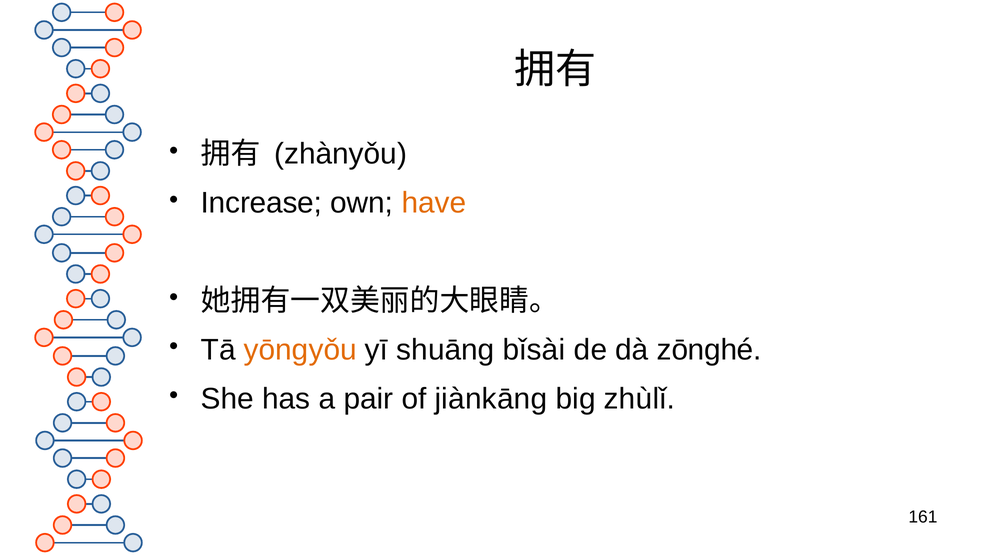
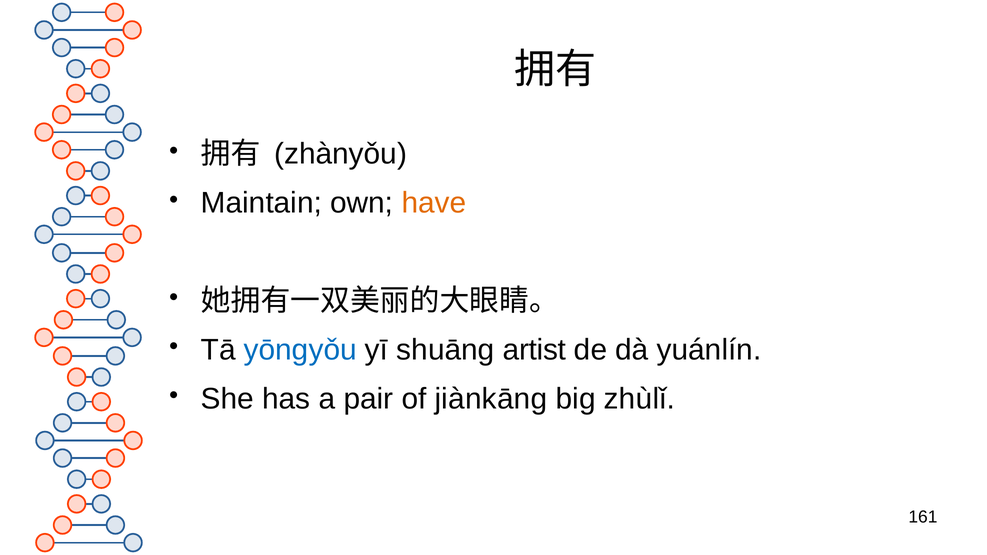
Increase: Increase -> Maintain
yōngyǒu colour: orange -> blue
bǐsài: bǐsài -> artist
zōnghé: zōnghé -> yuánlín
